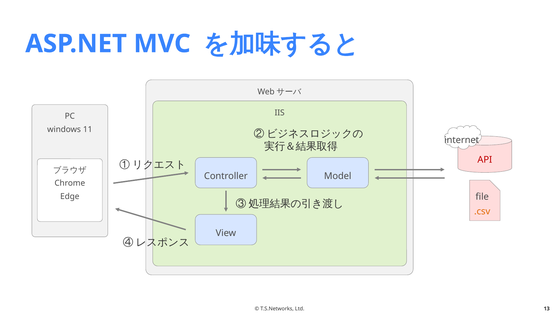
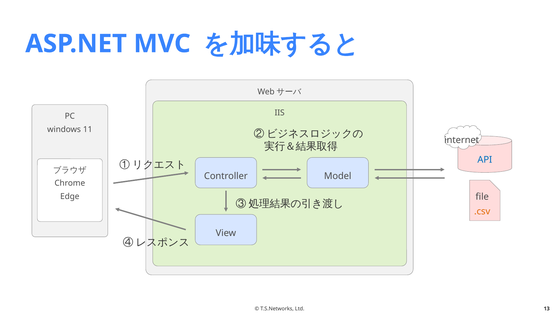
API colour: red -> blue
